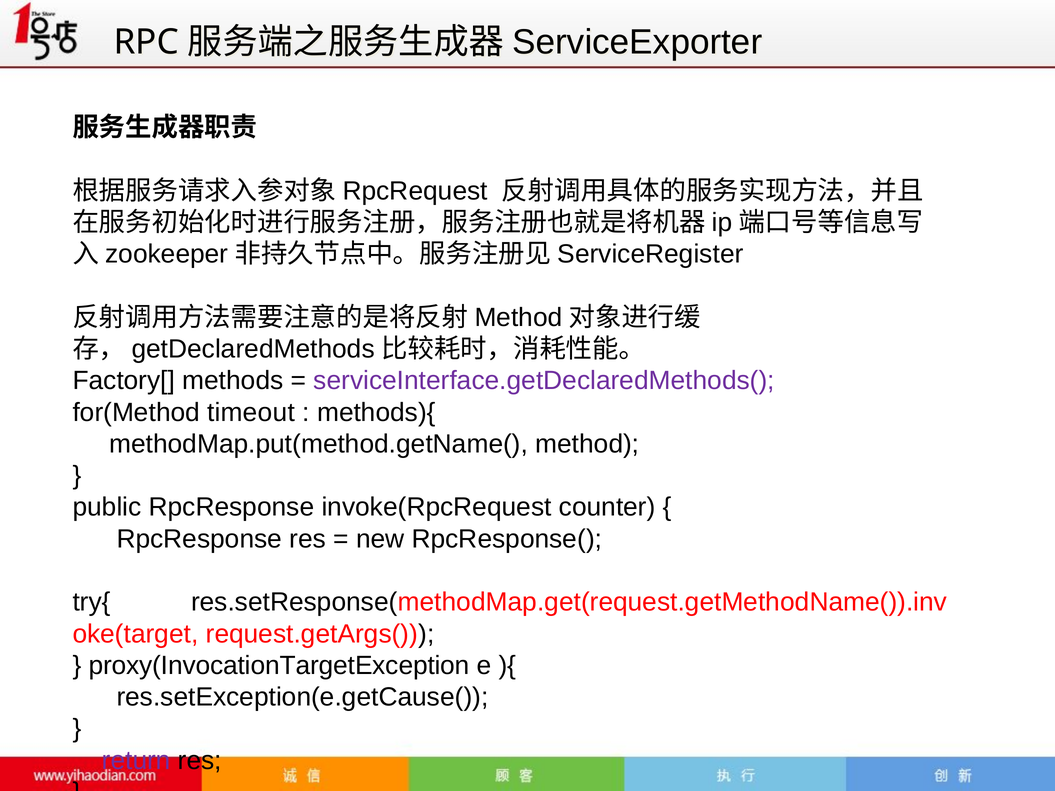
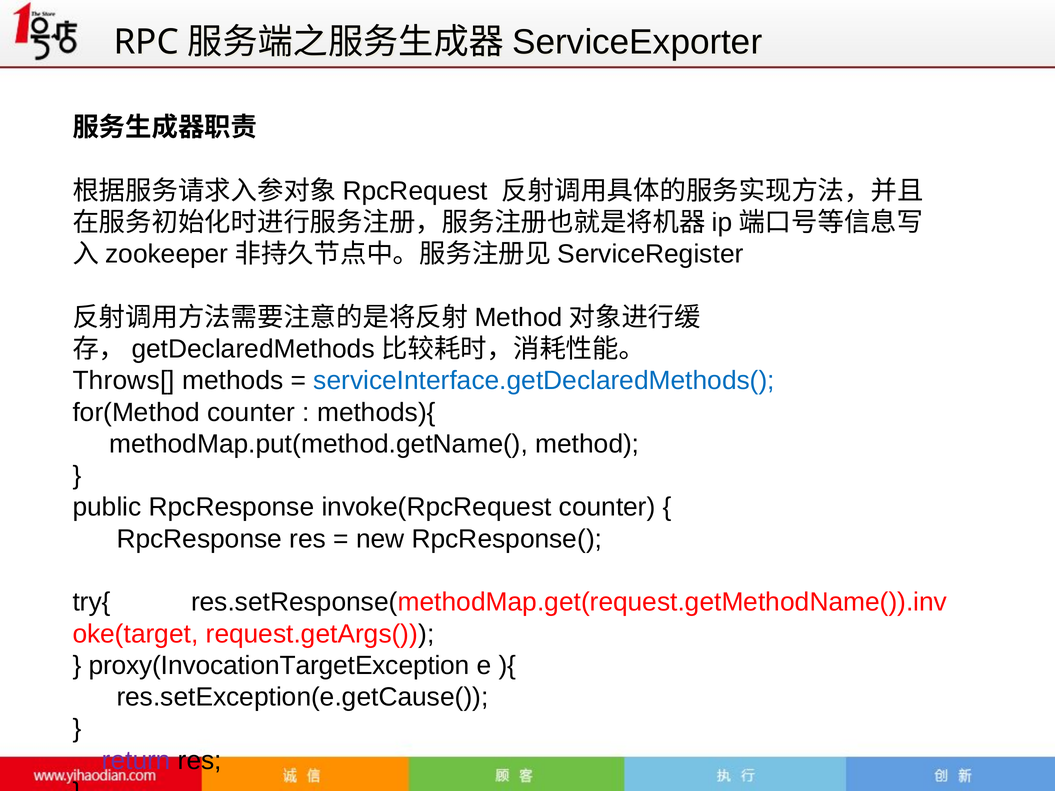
Factory[: Factory[ -> Throws[
serviceInterface.getDeclaredMethods( colour: purple -> blue
for(Method timeout: timeout -> counter
